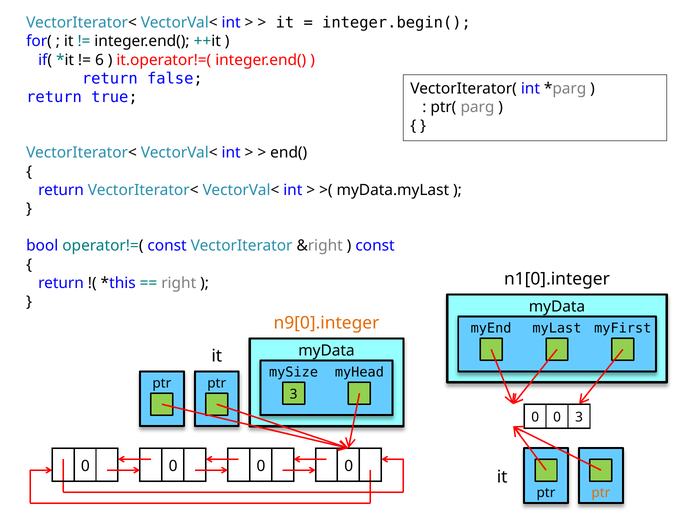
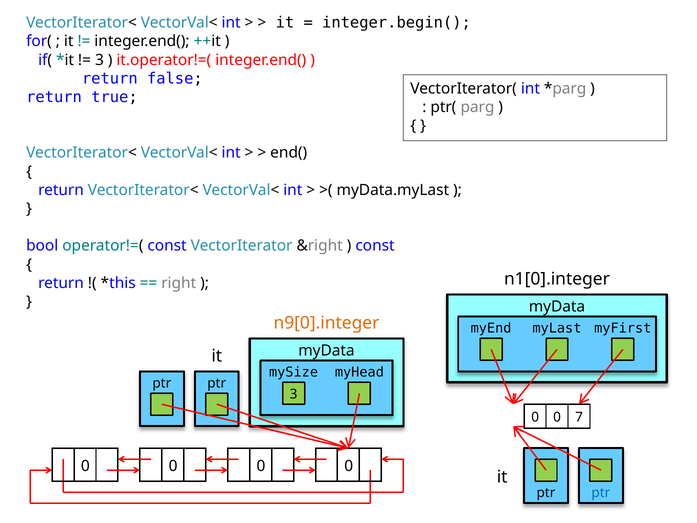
6 at (99, 60): 6 -> 3
0 3: 3 -> 7
ptr at (601, 493) colour: orange -> blue
